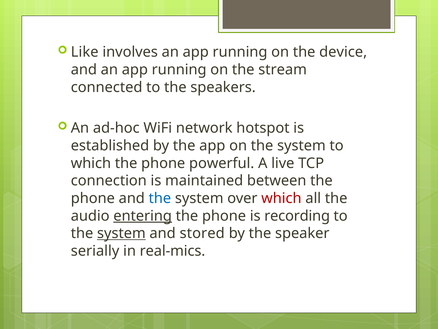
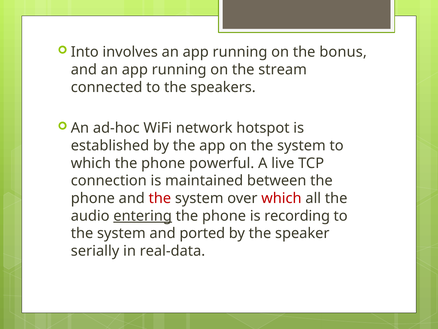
Like: Like -> Into
device: device -> bonus
the at (160, 198) colour: blue -> red
system at (121, 233) underline: present -> none
stored: stored -> ported
real-mics: real-mics -> real-data
